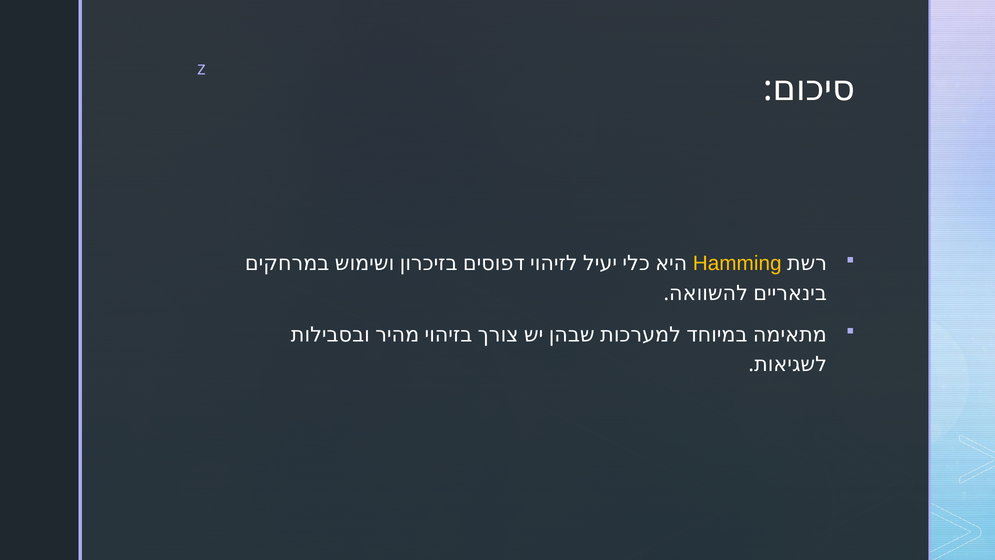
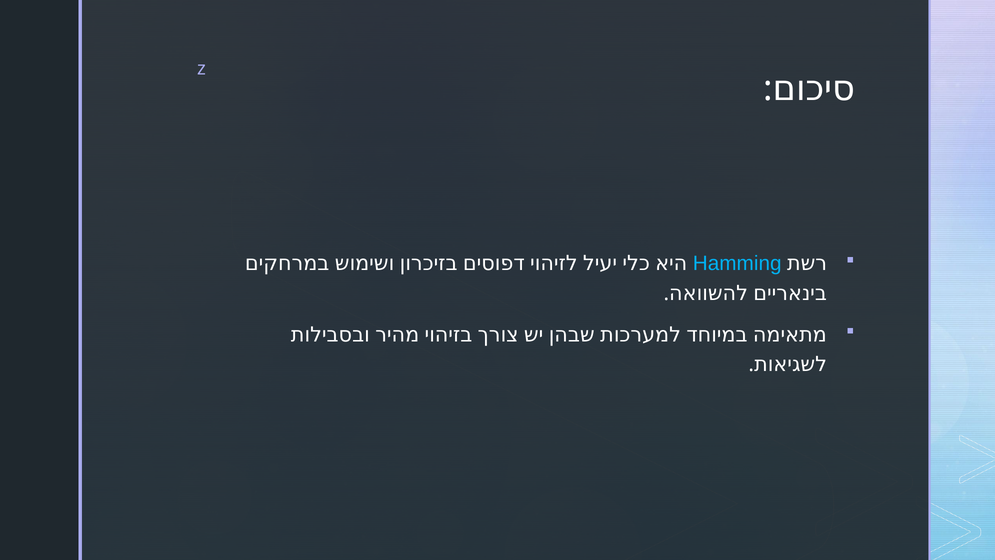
Hamming colour: yellow -> light blue
